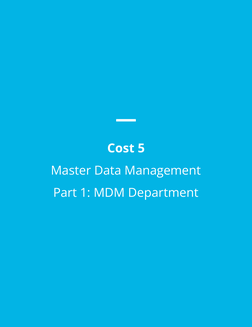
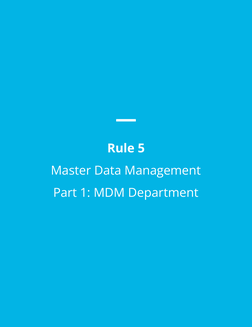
Cost: Cost -> Rule
